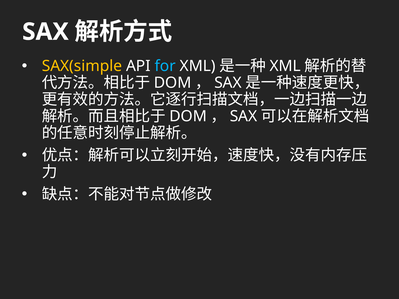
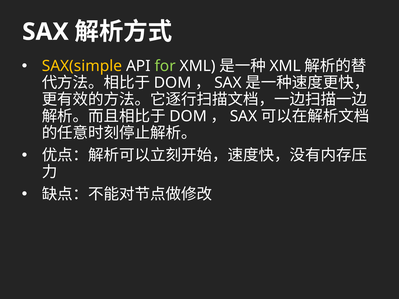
for colour: light blue -> light green
